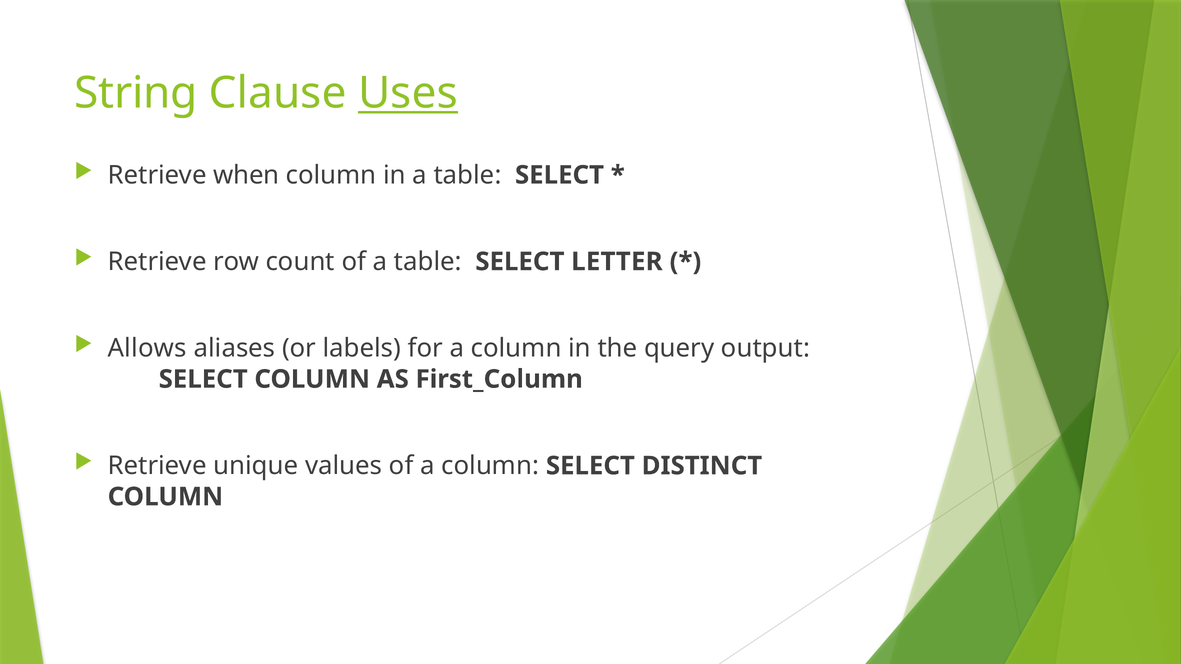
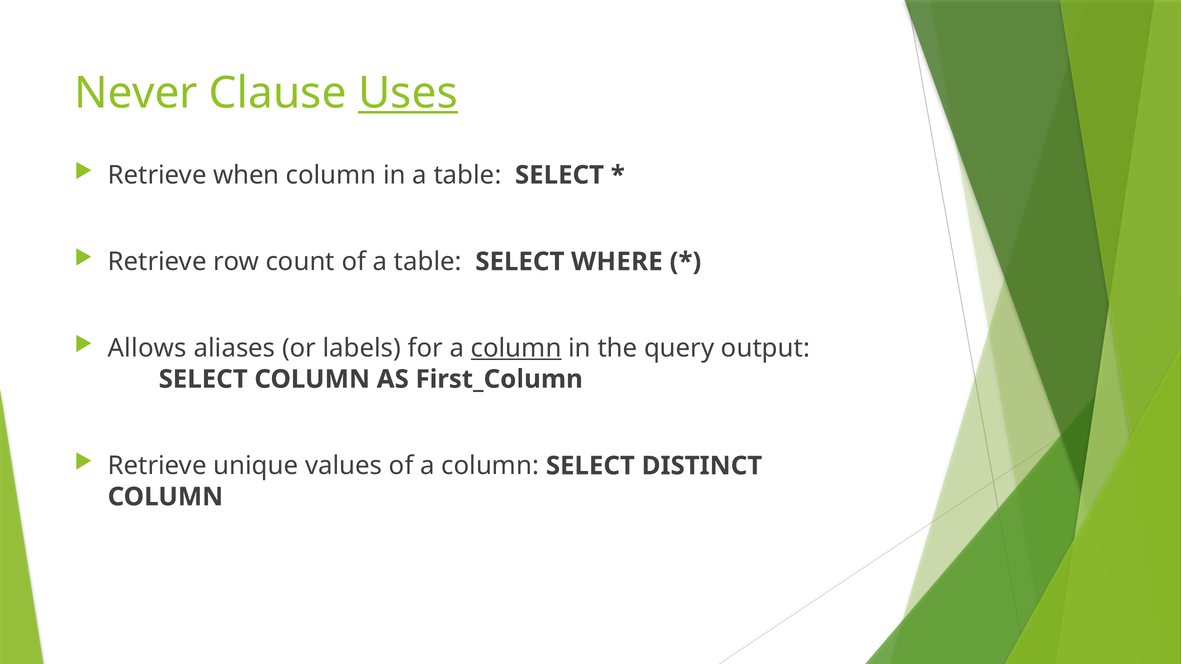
String: String -> Never
LETTER: LETTER -> WHERE
column at (516, 348) underline: none -> present
